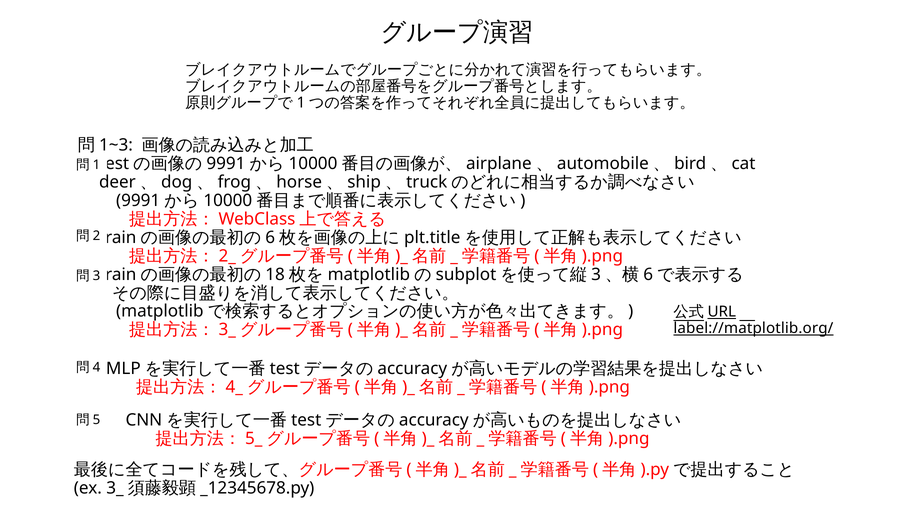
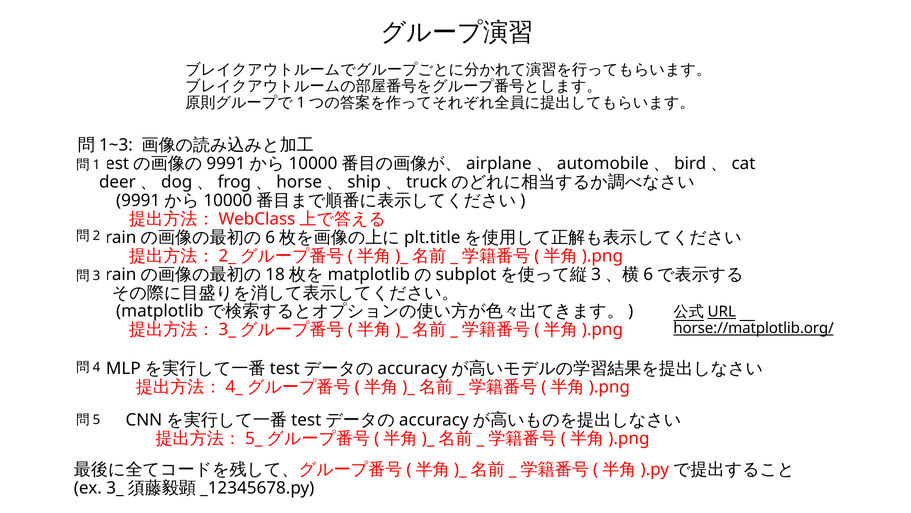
label://matplotlib.org/: label://matplotlib.org/ -> horse://matplotlib.org/
